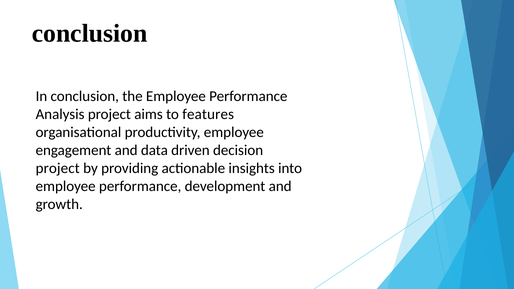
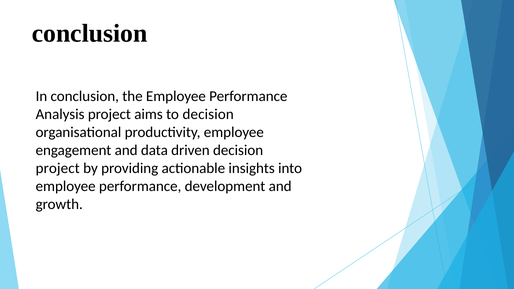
to features: features -> decision
